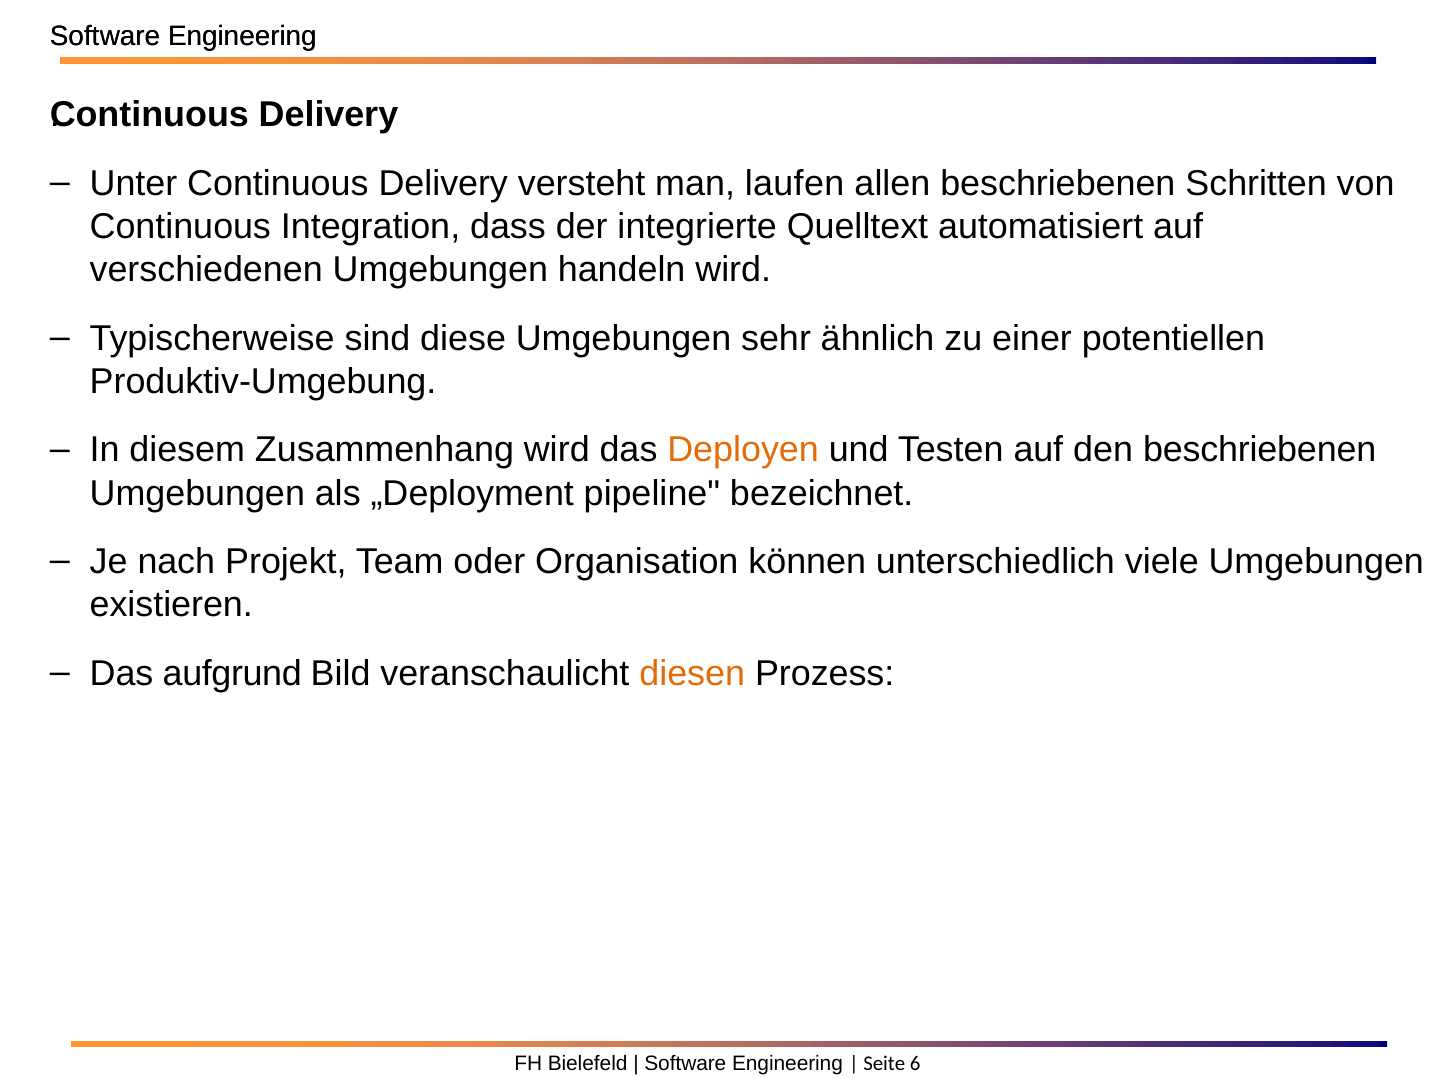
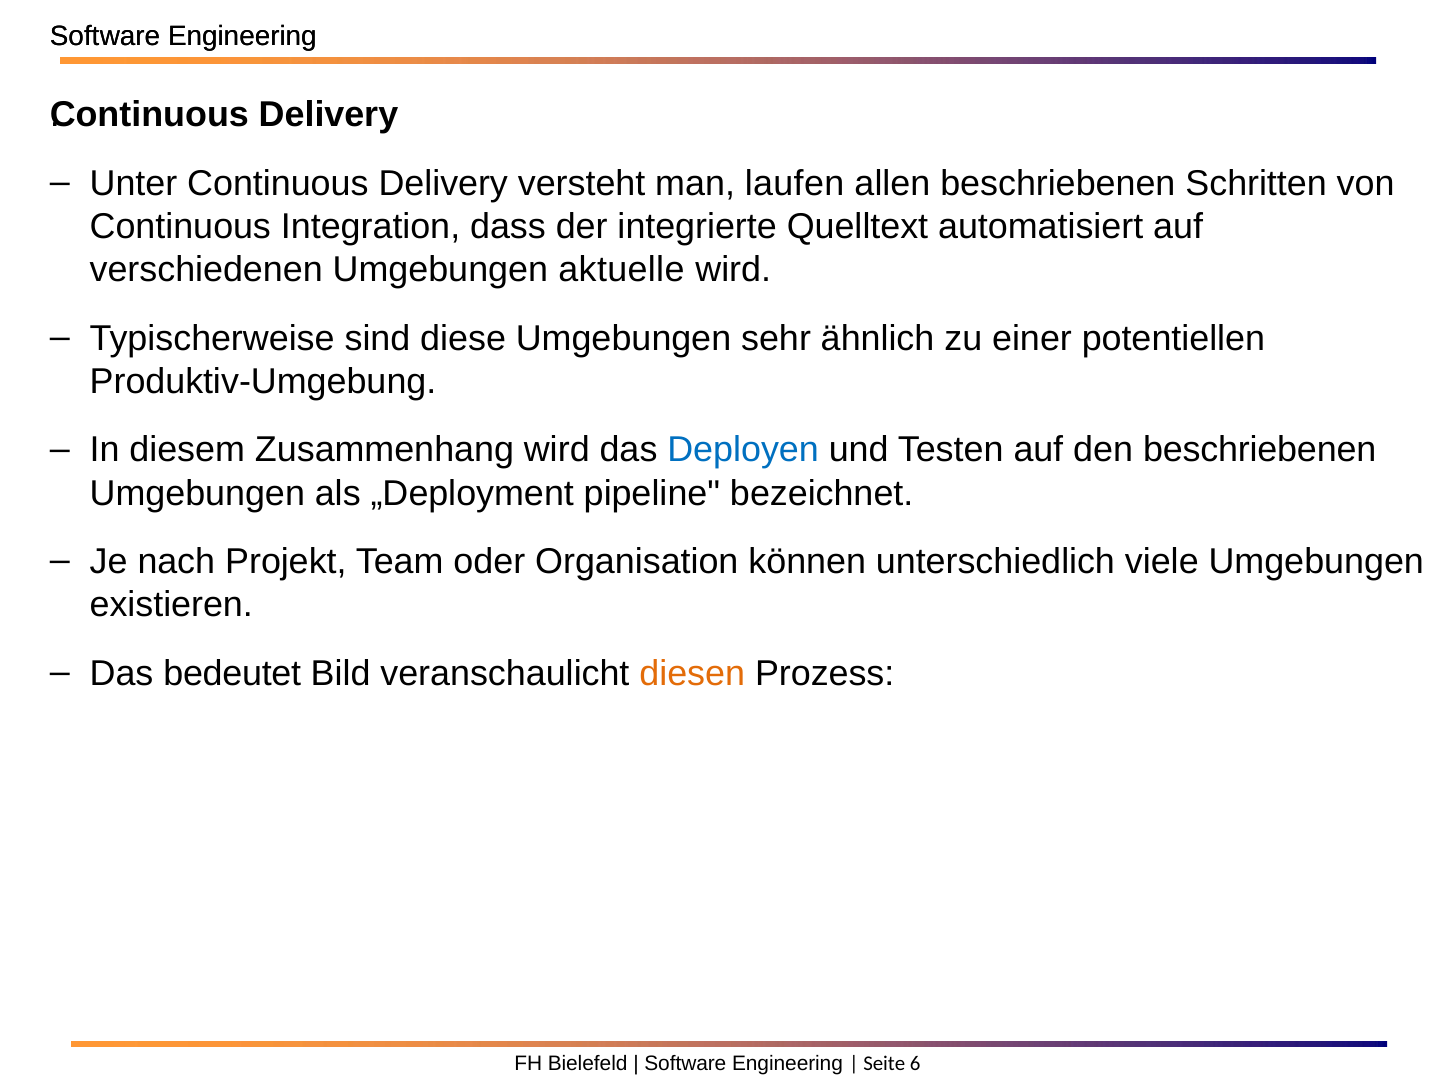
handeln: handeln -> aktuelle
Deployen colour: orange -> blue
aufgrund: aufgrund -> bedeutet
